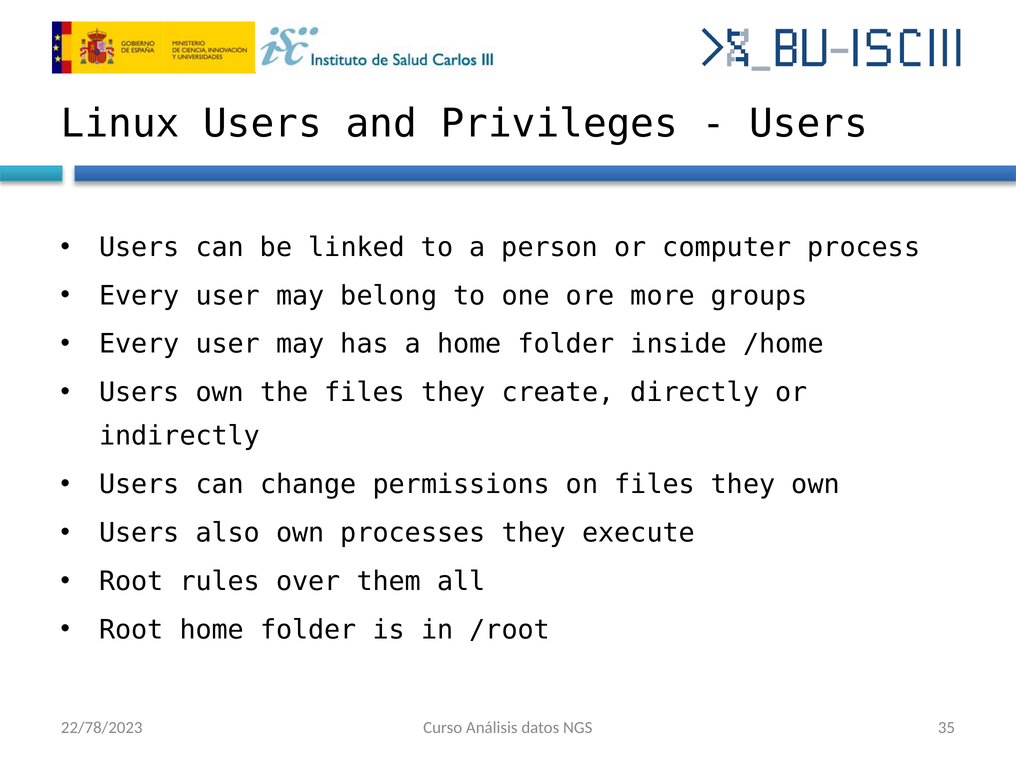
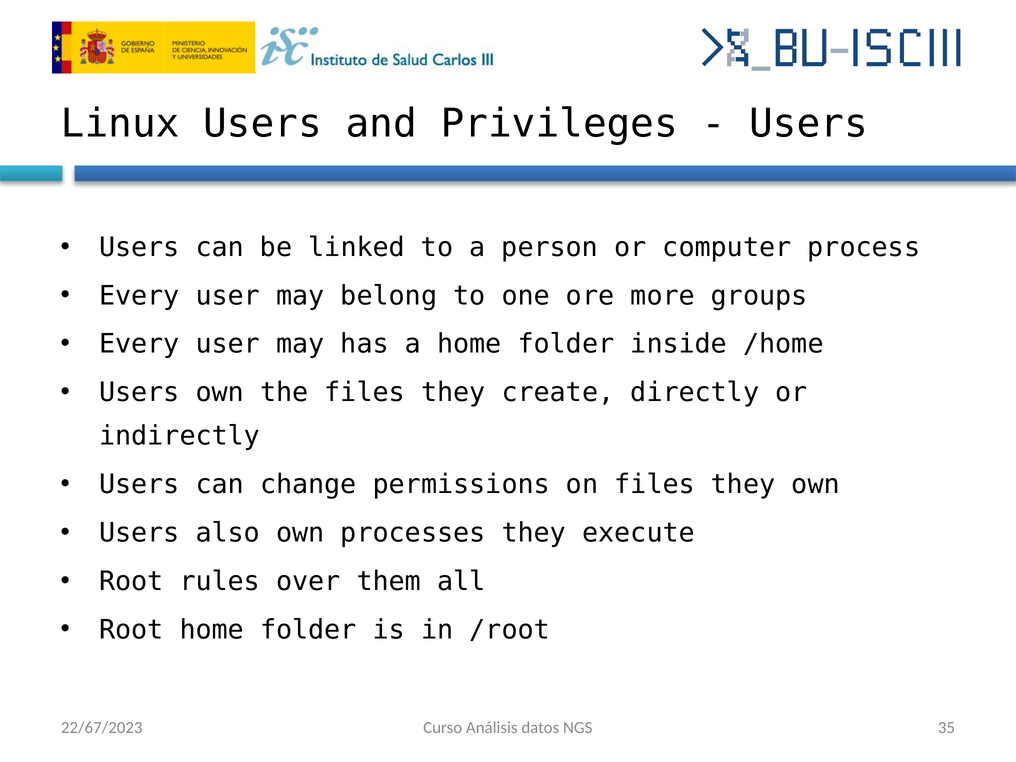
22/78/2023: 22/78/2023 -> 22/67/2023
